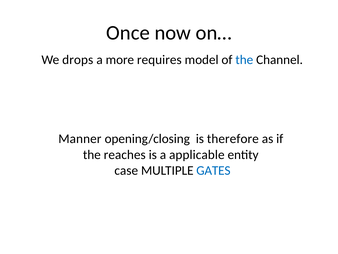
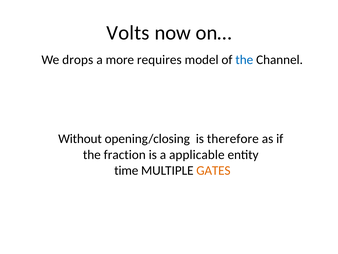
Once: Once -> Volts
Manner: Manner -> Without
reaches: reaches -> fraction
case: case -> time
GATES colour: blue -> orange
